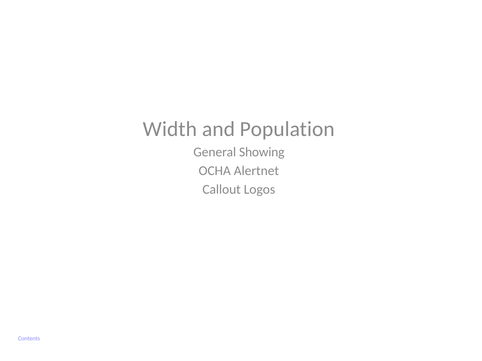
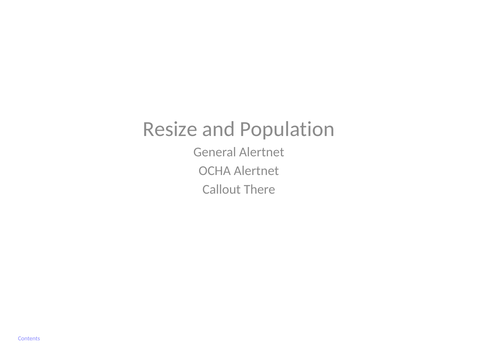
Width: Width -> Resize
General Showing: Showing -> Alertnet
Logos: Logos -> There
